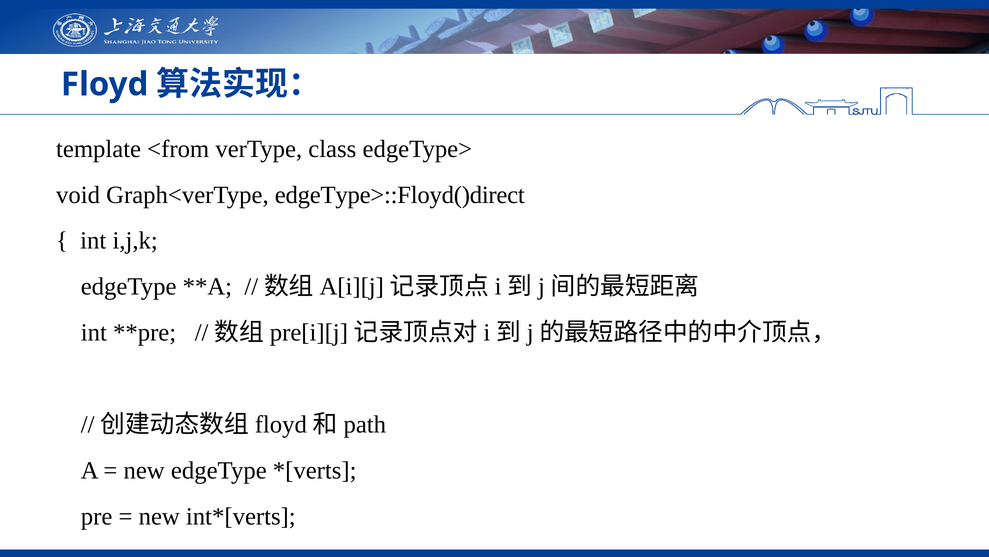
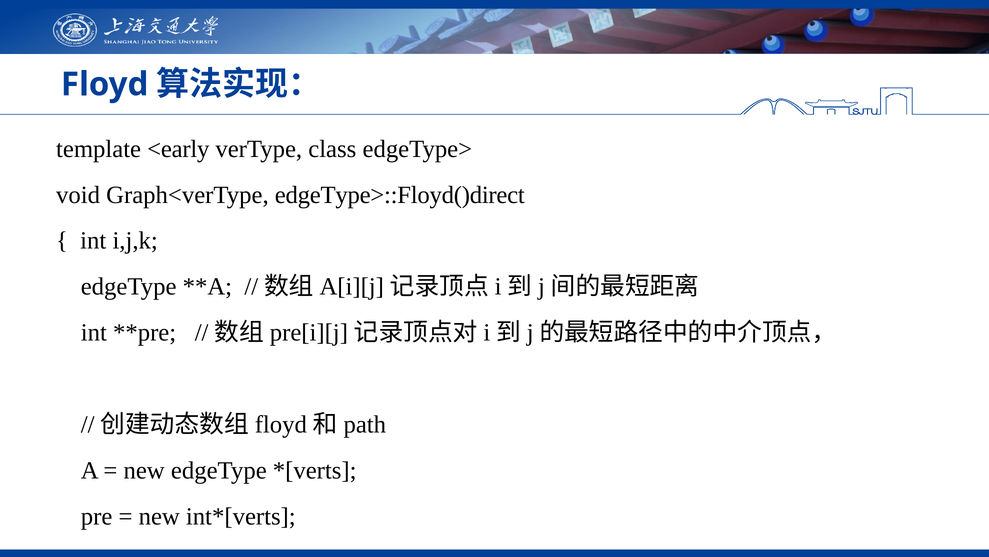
<from: <from -> <early
